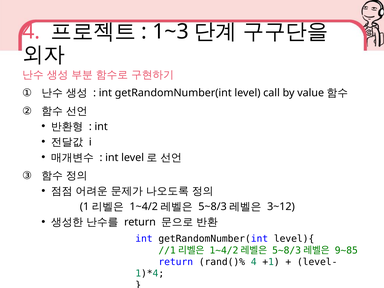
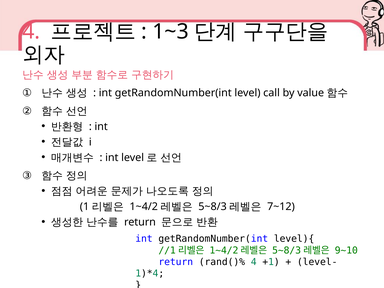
3~12: 3~12 -> 7~12
9~85: 9~85 -> 9~10
